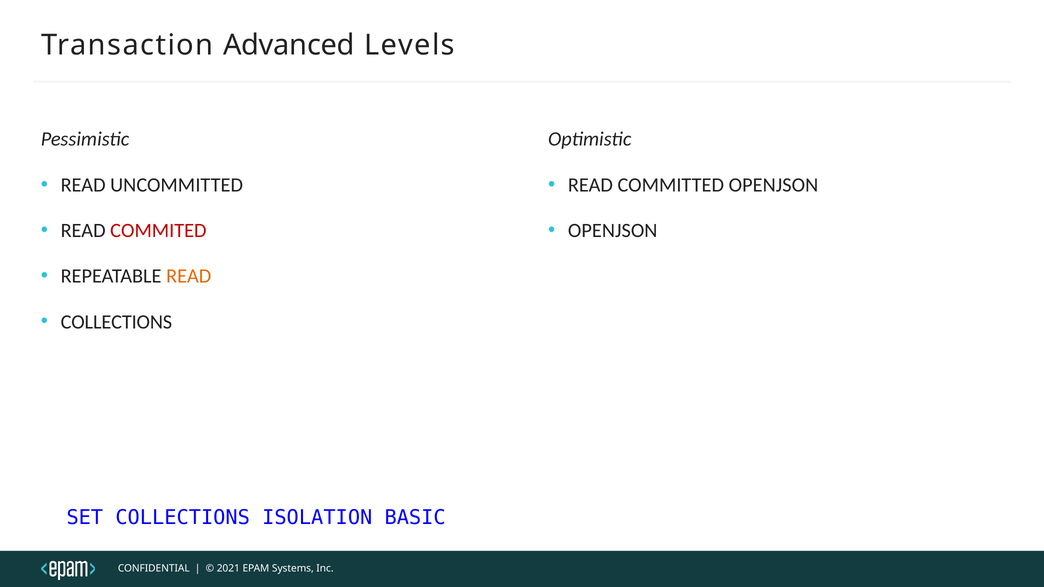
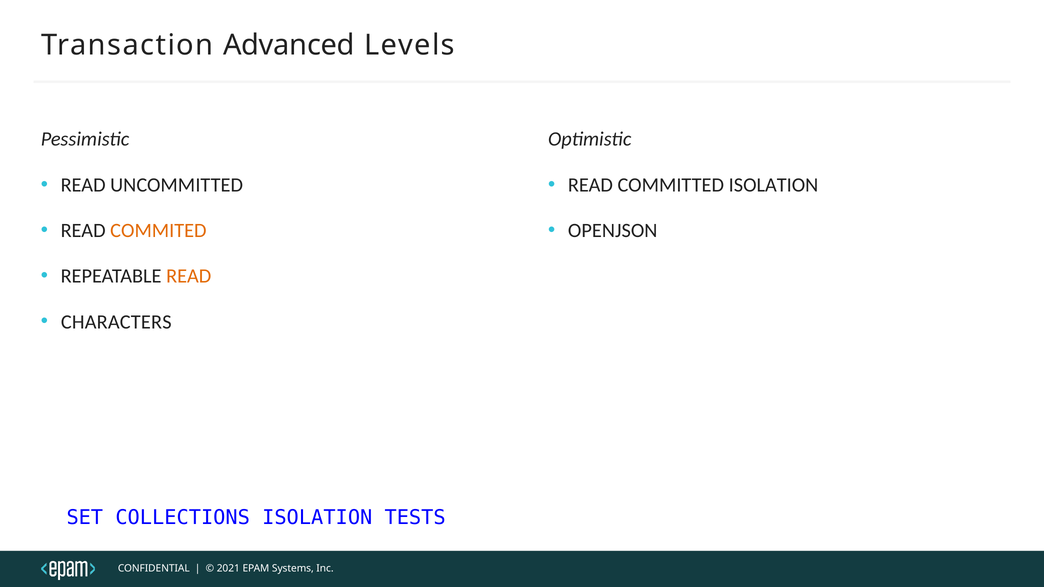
COMMITTED OPENJSON: OPENJSON -> ISOLATION
COMMITED colour: red -> orange
COLLECTIONS at (116, 322): COLLECTIONS -> CHARACTERS
BASIC: BASIC -> TESTS
